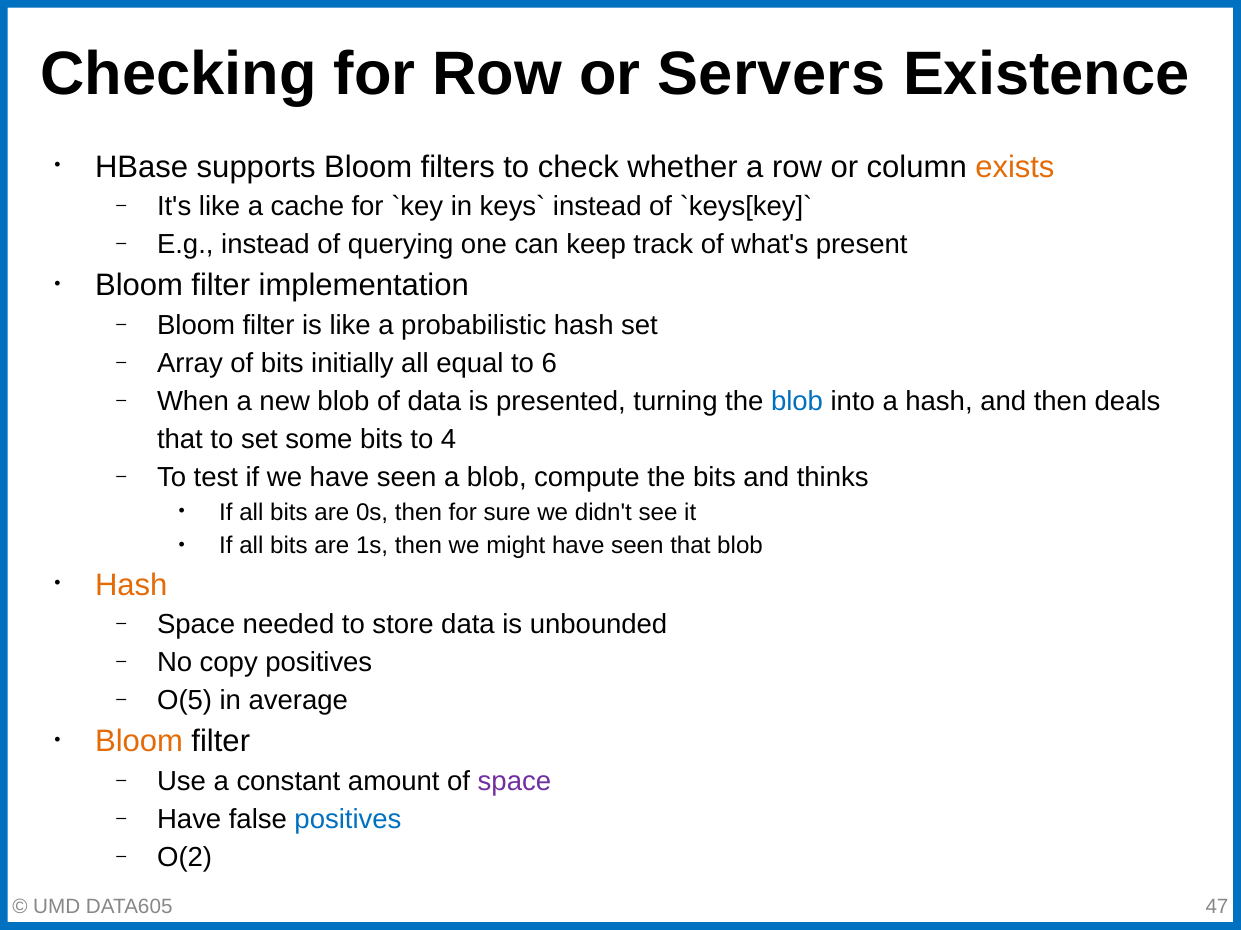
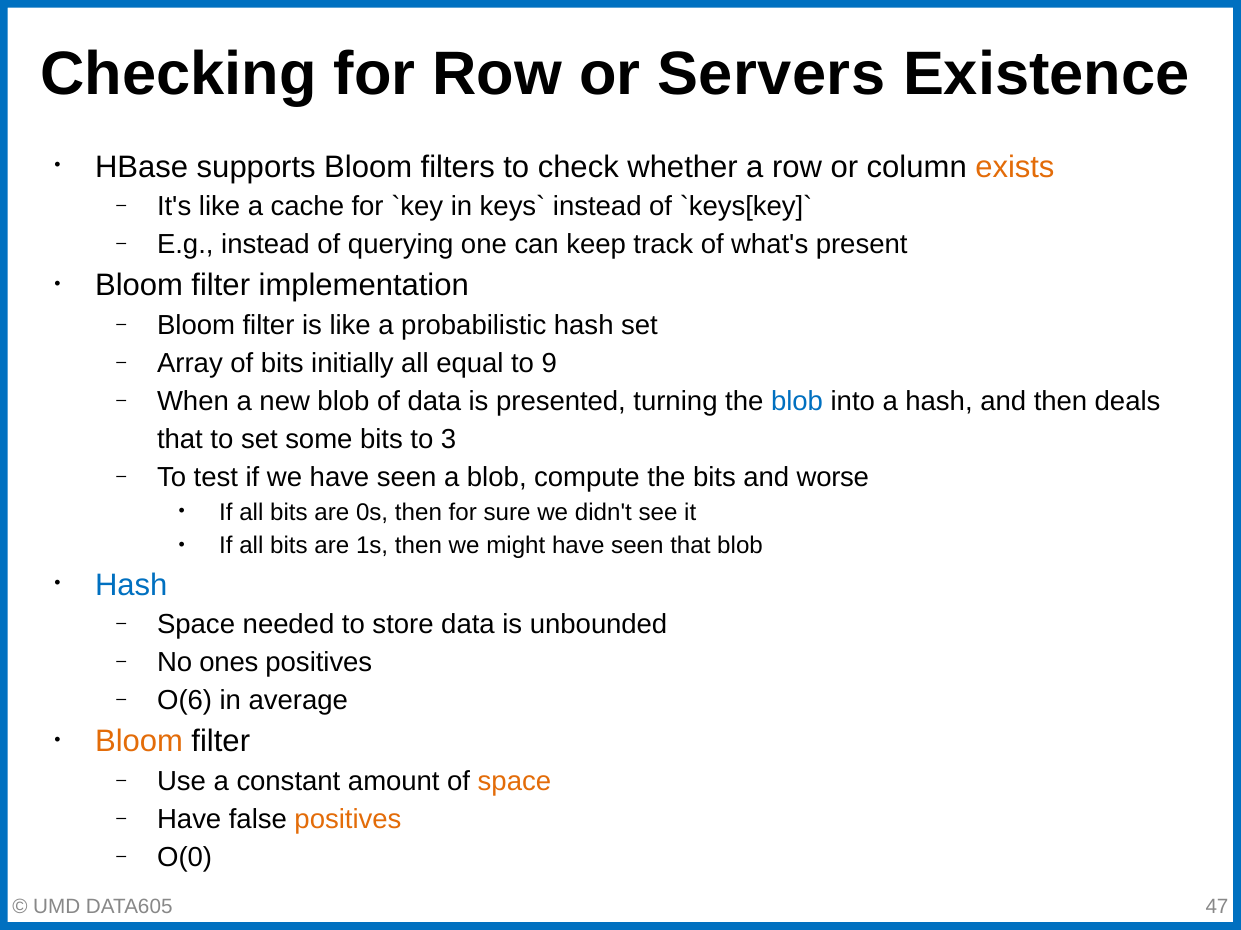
6: 6 -> 9
4: 4 -> 3
thinks: thinks -> worse
Hash at (131, 585) colour: orange -> blue
copy: copy -> ones
O(5: O(5 -> O(6
space at (514, 782) colour: purple -> orange
positives at (348, 820) colour: blue -> orange
O(2: O(2 -> O(0
